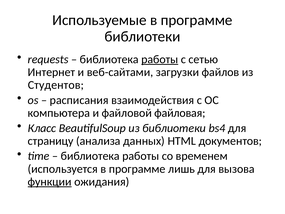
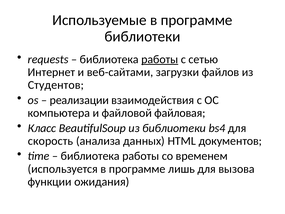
расписания: расписания -> реализации
страницу: страницу -> скорость
функции underline: present -> none
